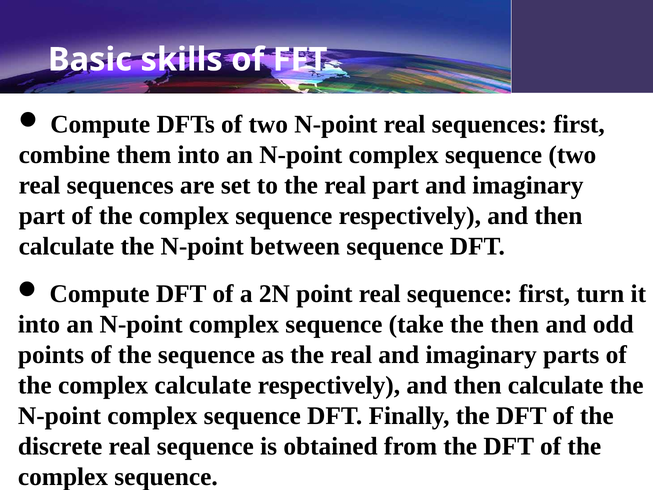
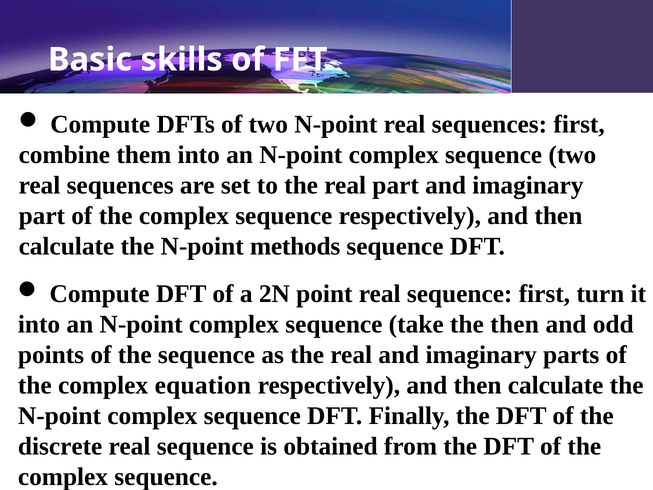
between: between -> methods
complex calculate: calculate -> equation
